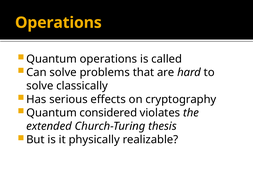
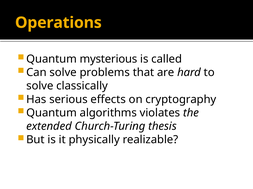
Quantum operations: operations -> mysterious
considered: considered -> algorithms
